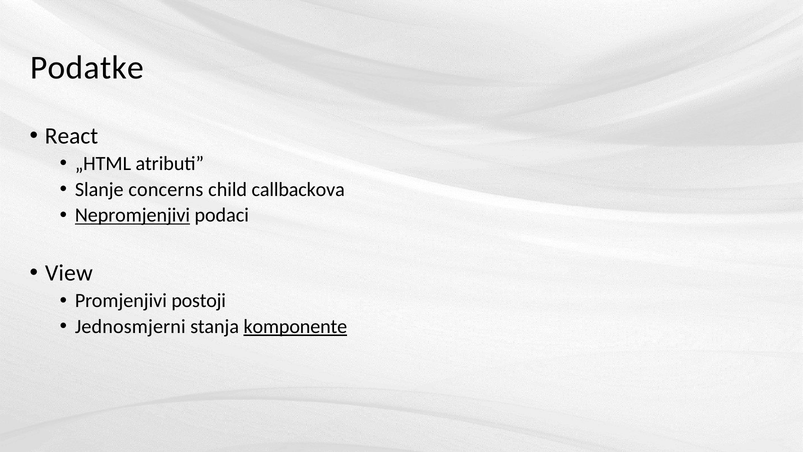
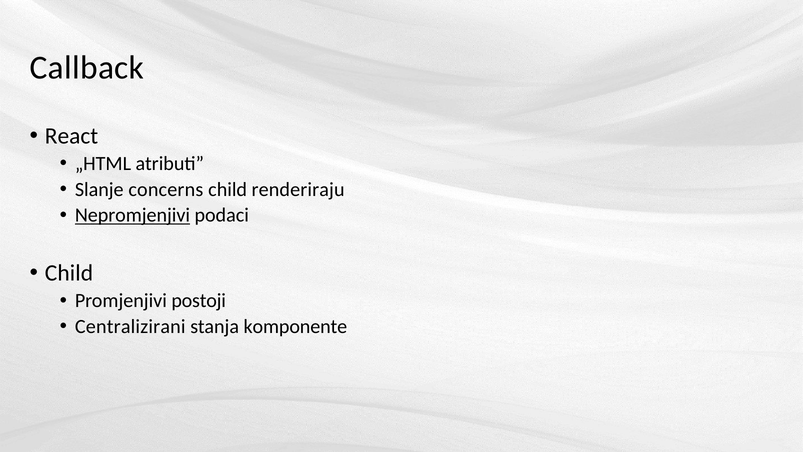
Podatke: Podatke -> Callback
callbackova: callbackova -> renderiraju
View at (69, 273): View -> Child
Jednosmjerni: Jednosmjerni -> Centralizirani
komponente underline: present -> none
